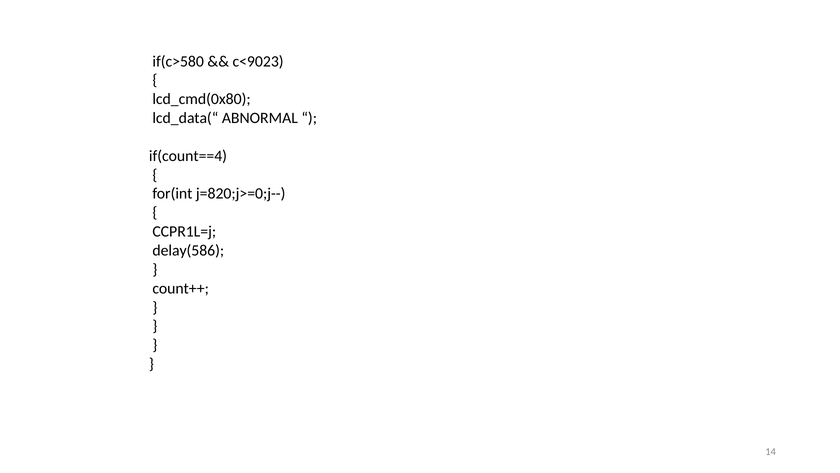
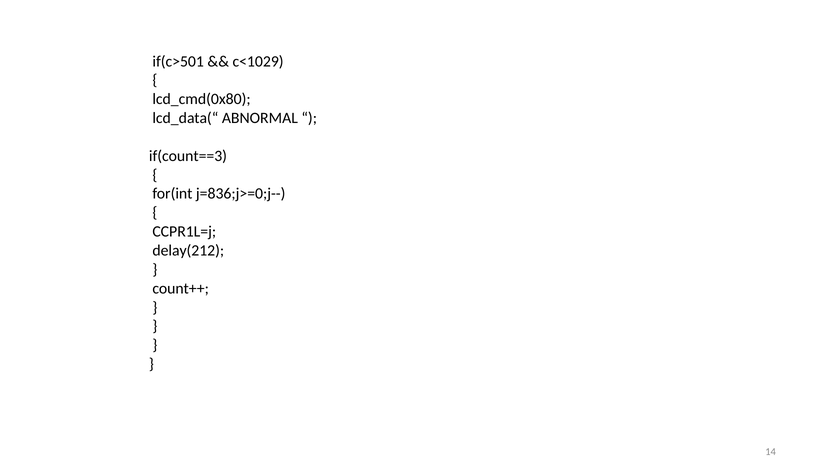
if(c>580: if(c>580 -> if(c>501
c<9023: c<9023 -> c<1029
if(count==4: if(count==4 -> if(count==3
j=820;j>=0;j--: j=820;j>=0;j-- -> j=836;j>=0;j--
delay(586: delay(586 -> delay(212
